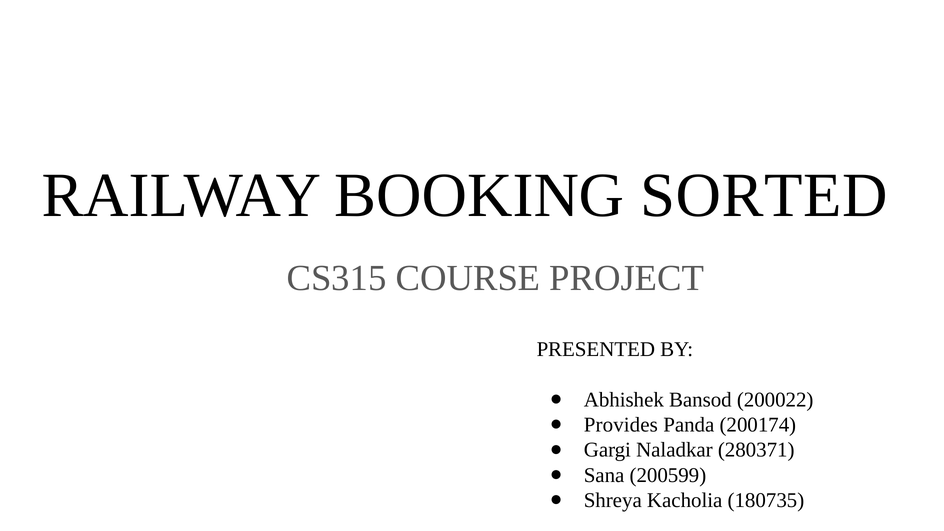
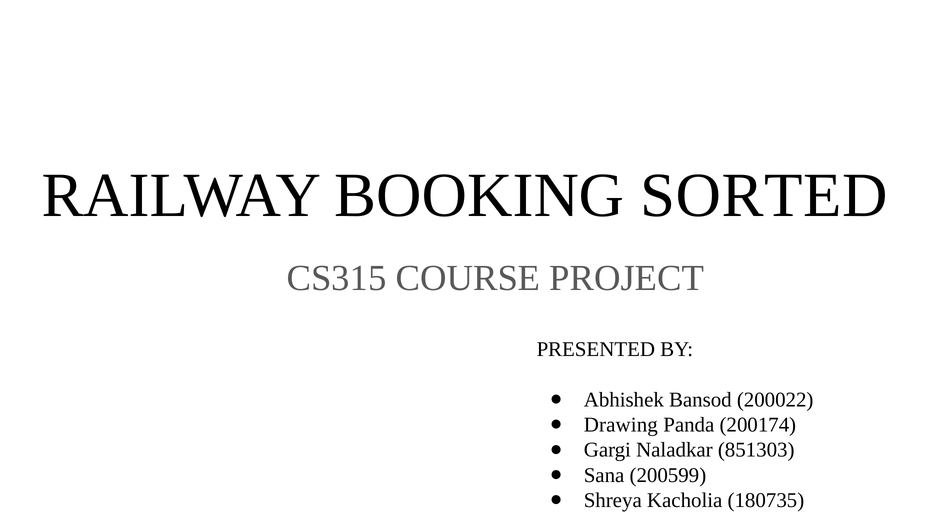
Provides: Provides -> Drawing
280371: 280371 -> 851303
